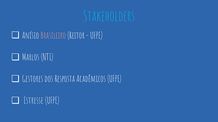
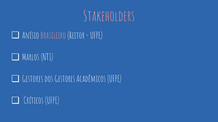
Stakeholders colour: light blue -> pink
dos Resposta: Resposta -> Gestores
Estresse: Estresse -> Críticos
